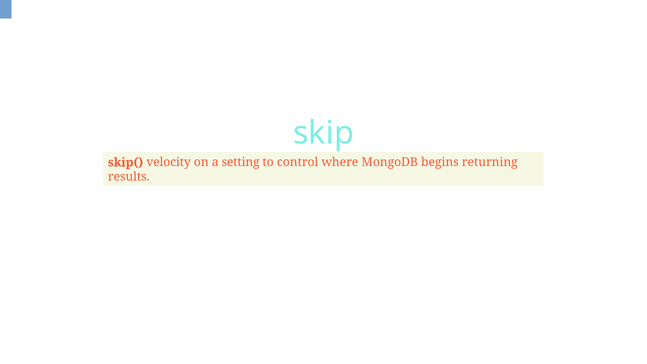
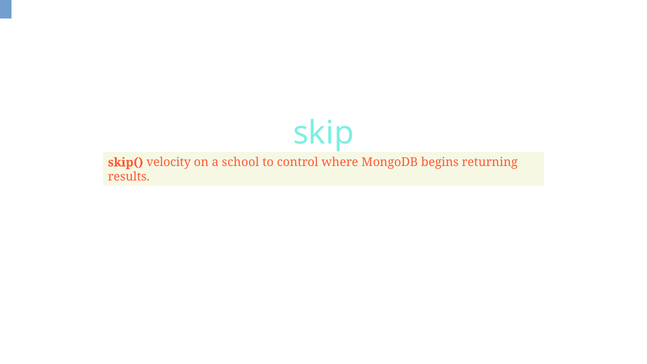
setting: setting -> school
